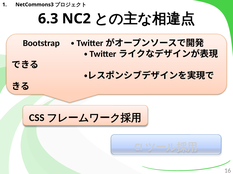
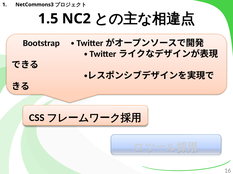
6.3: 6.3 -> 1.5
